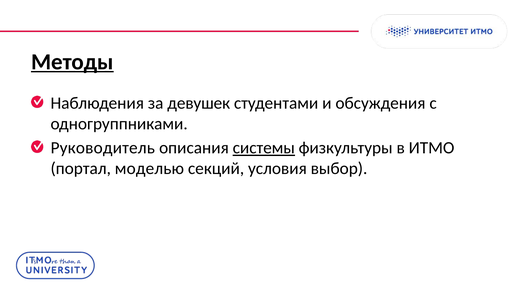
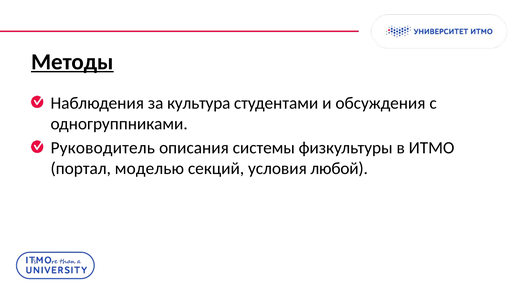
девушек: девушек -> культура
системы underline: present -> none
выбор: выбор -> любой
